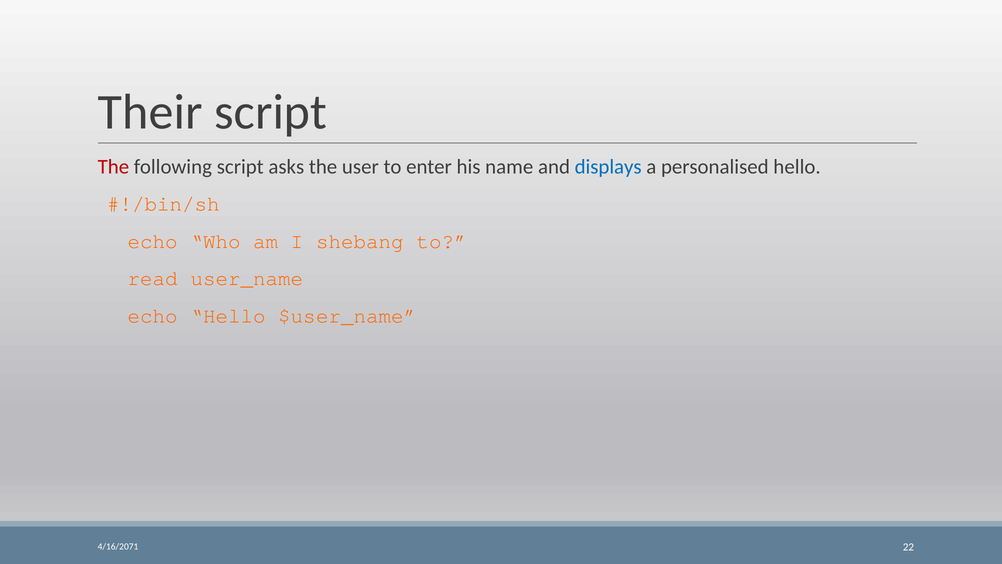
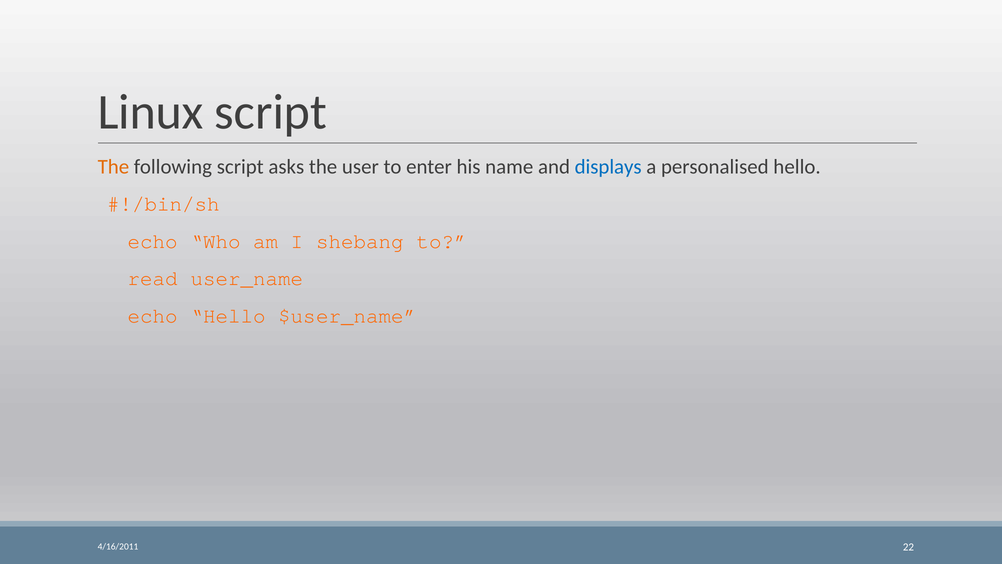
Their: Their -> Linux
The at (113, 167) colour: red -> orange
4/16/2071: 4/16/2071 -> 4/16/2011
